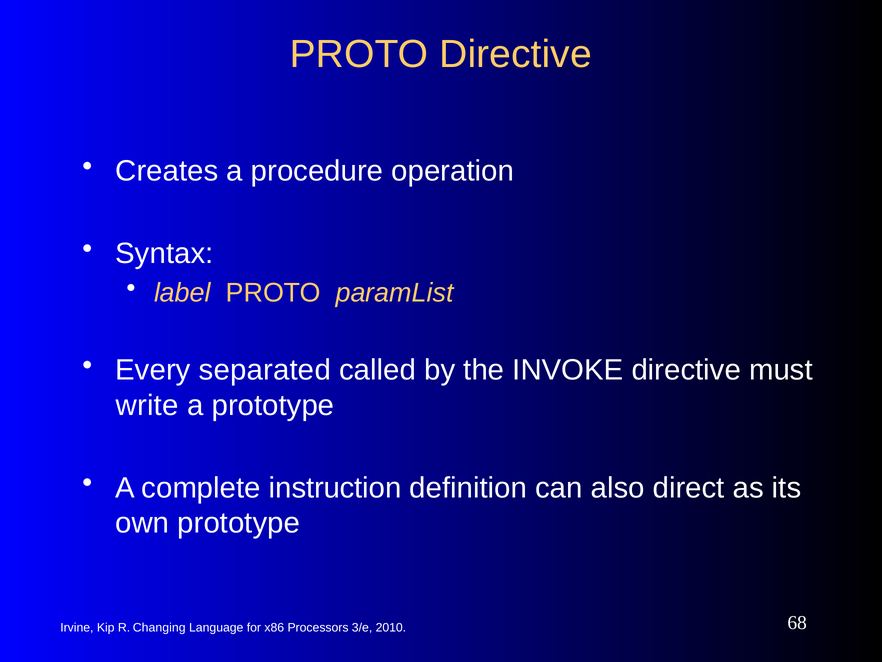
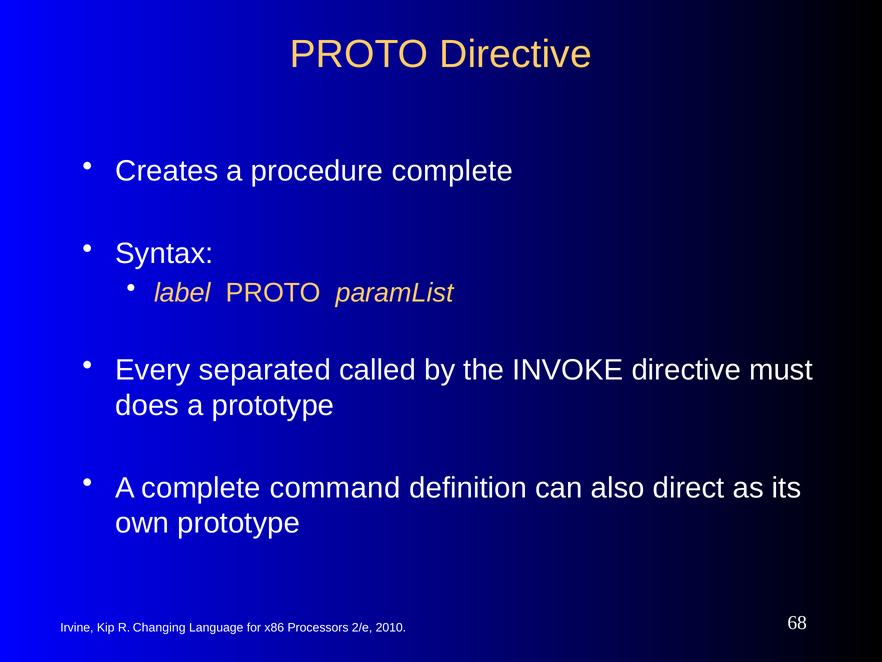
procedure operation: operation -> complete
write: write -> does
instruction: instruction -> command
3/e: 3/e -> 2/e
